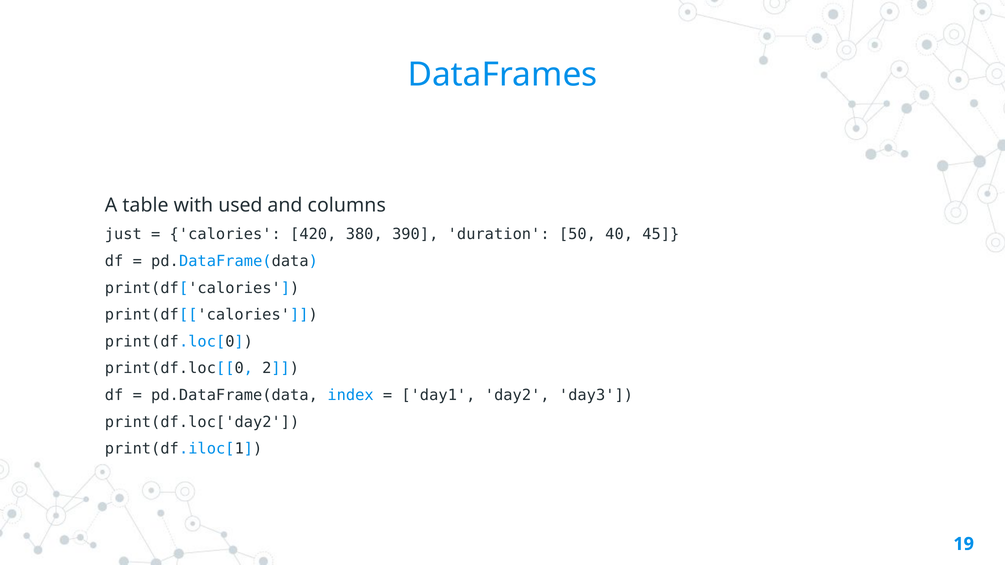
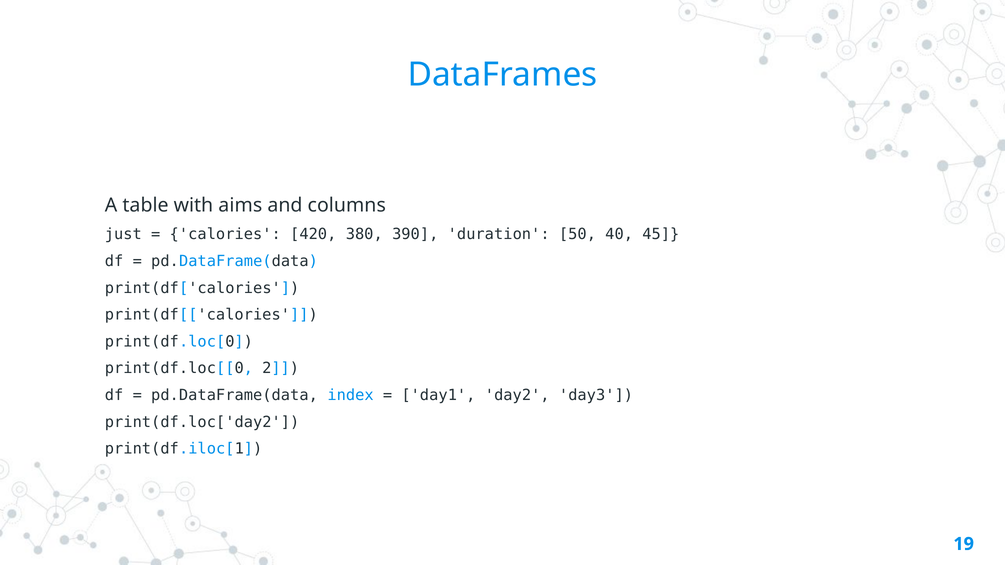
used: used -> aims
